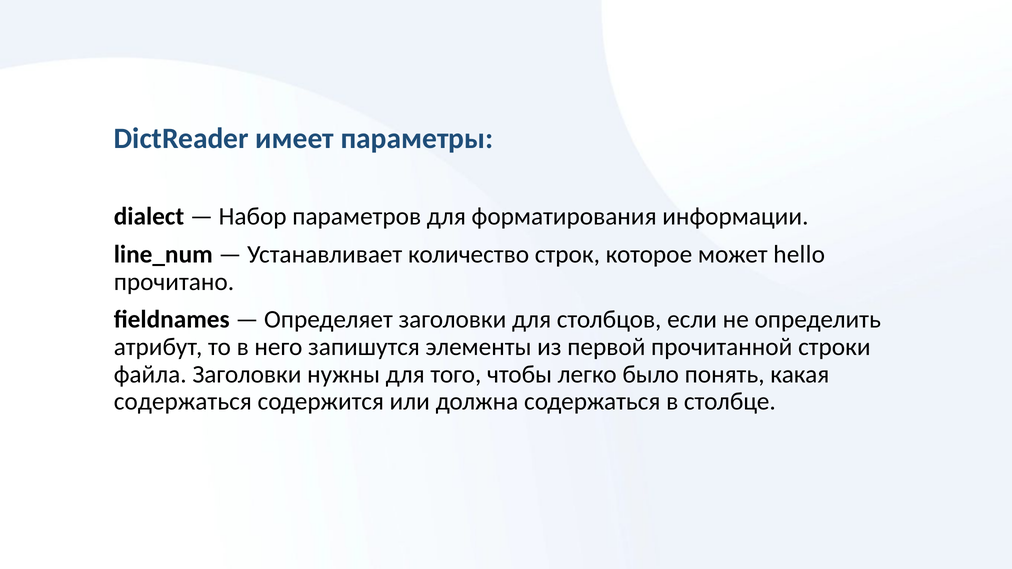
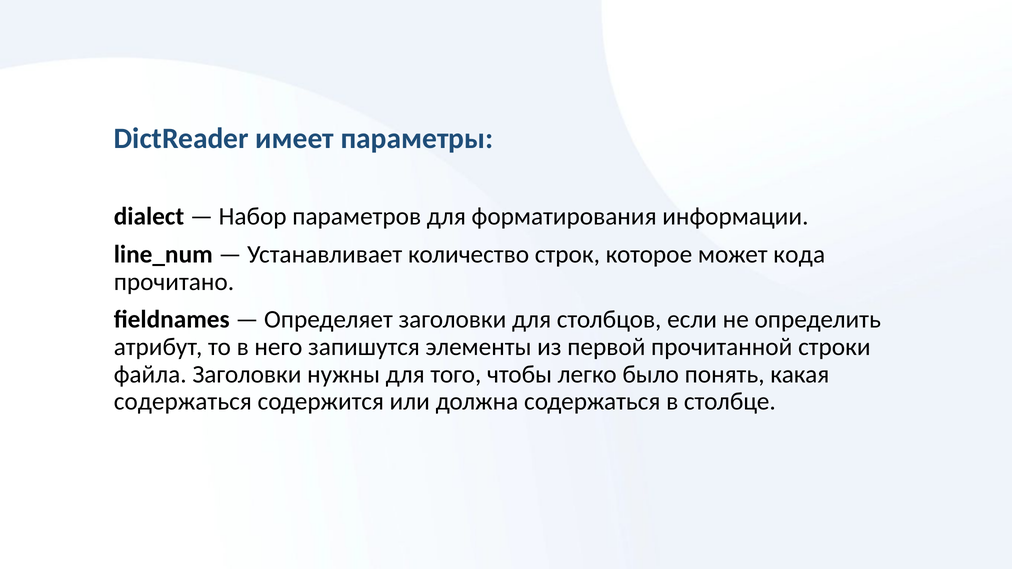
hello: hello -> кода
